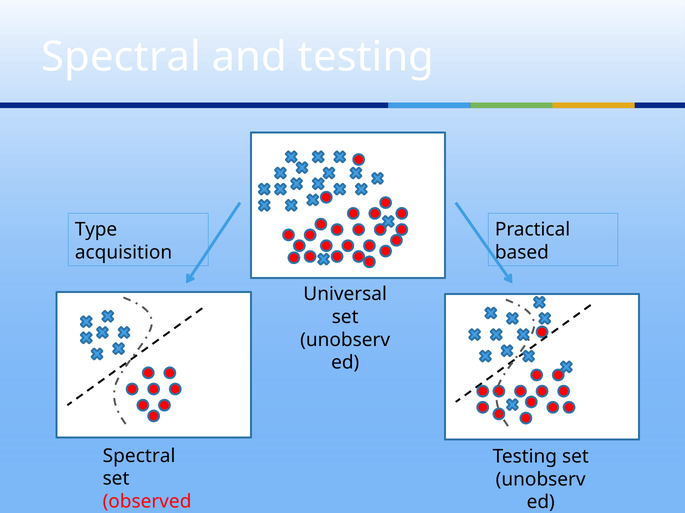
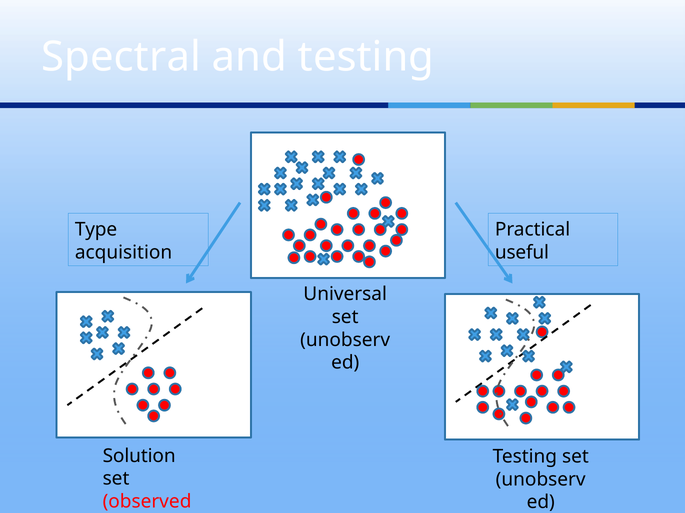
based: based -> useful
Spectral at (139, 456): Spectral -> Solution
